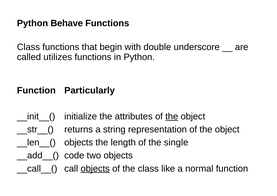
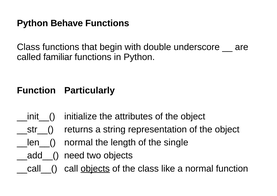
utilizes: utilizes -> familiar
the at (172, 116) underline: present -> none
__len__( objects: objects -> normal
code: code -> need
